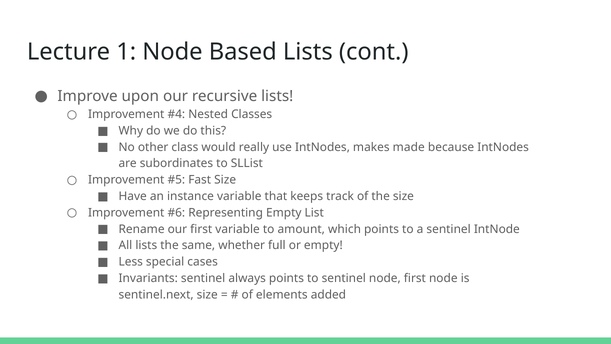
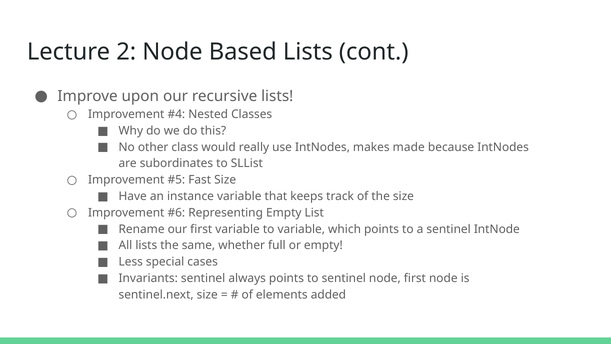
1: 1 -> 2
to amount: amount -> variable
